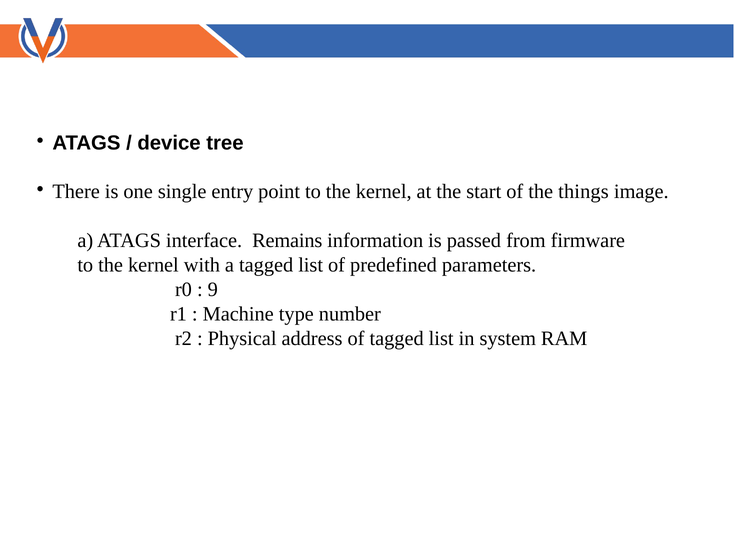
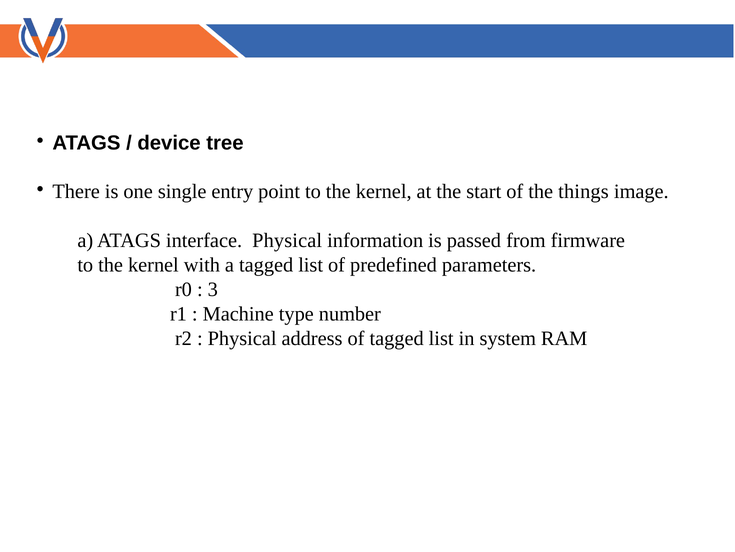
interface Remains: Remains -> Physical
9: 9 -> 3
